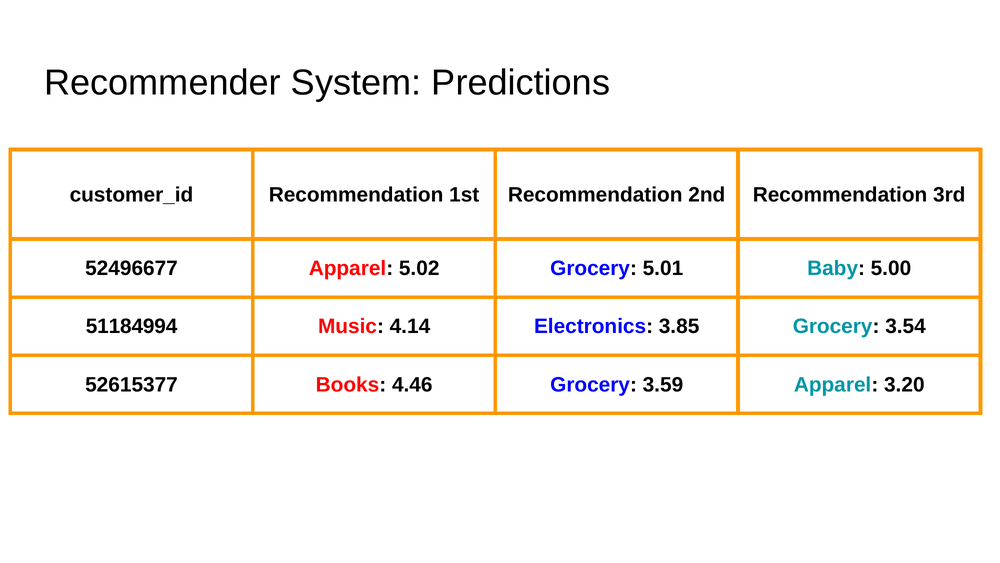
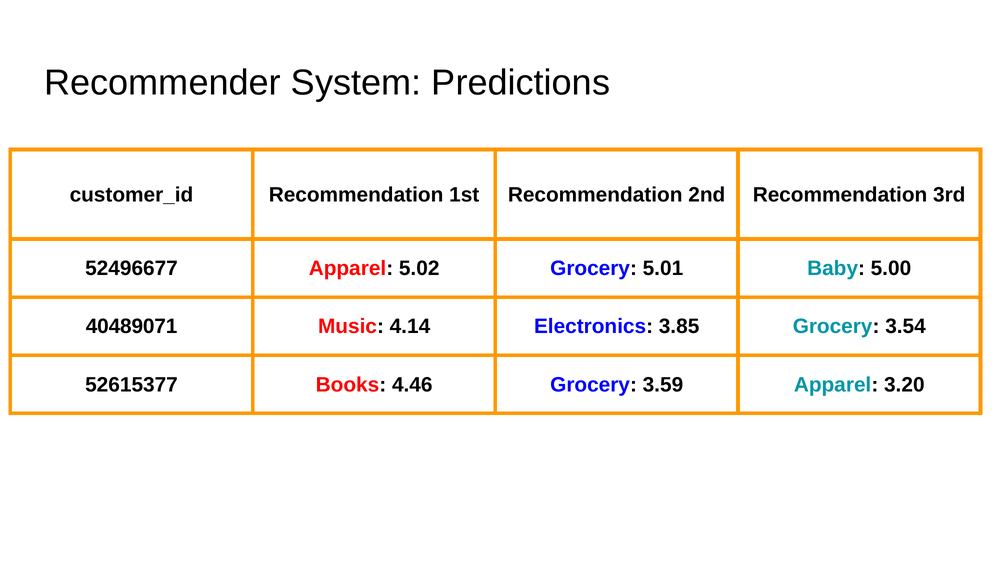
51184994: 51184994 -> 40489071
